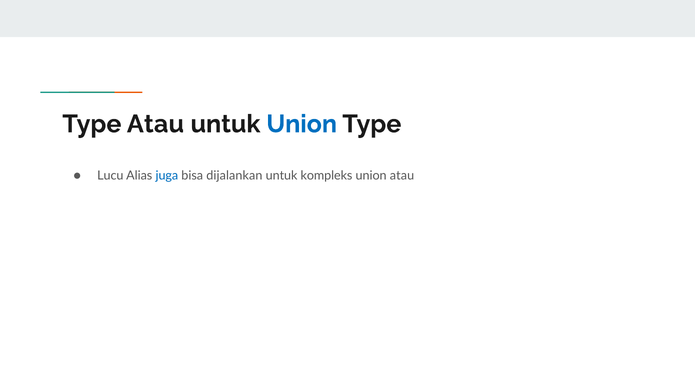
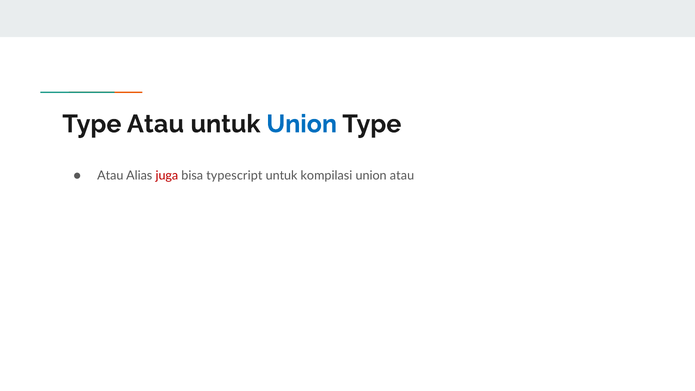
Lucu at (110, 176): Lucu -> Atau
juga colour: blue -> red
dijalankan: dijalankan -> typescript
kompleks: kompleks -> kompilasi
